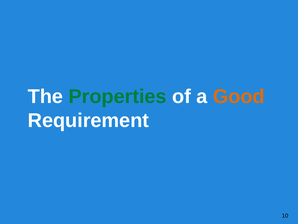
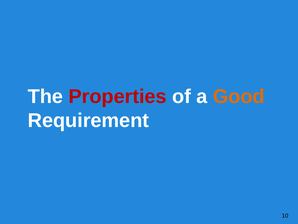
Properties colour: green -> red
